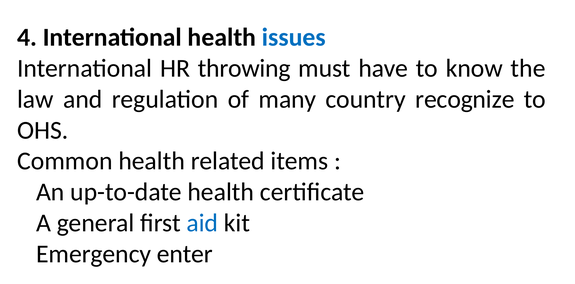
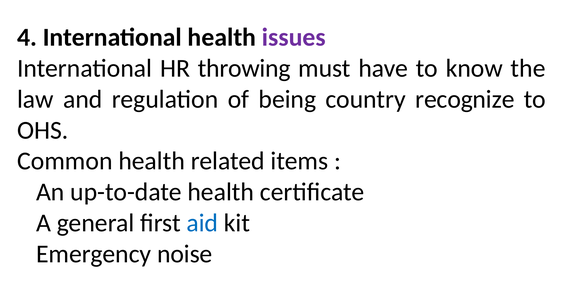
issues colour: blue -> purple
many: many -> being
enter: enter -> noise
